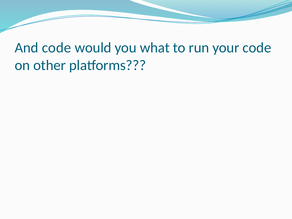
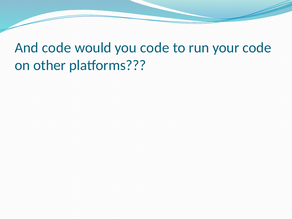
you what: what -> code
